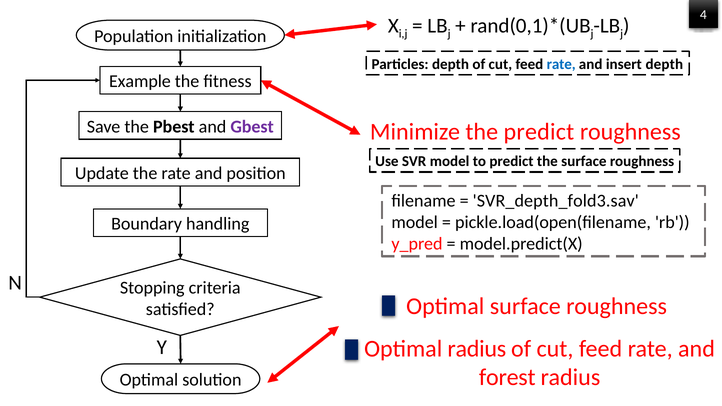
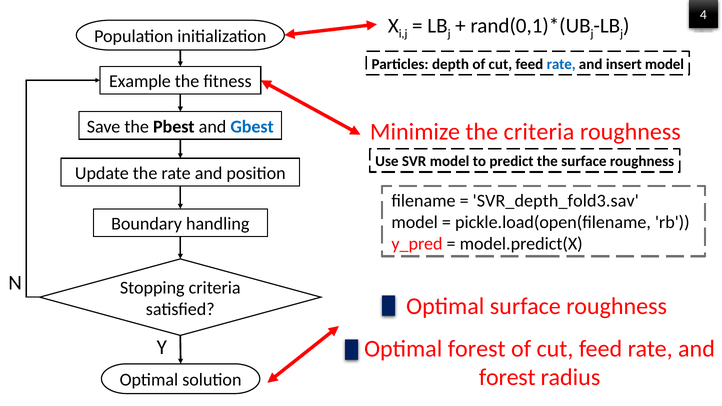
insert depth: depth -> model
Gbest colour: purple -> blue
the predict: predict -> criteria
Optimal radius: radius -> forest
